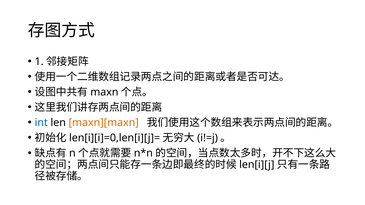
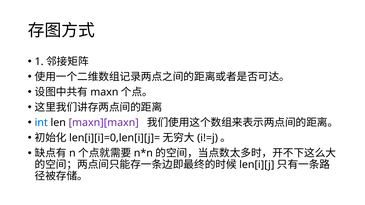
maxn][maxn colour: orange -> purple
